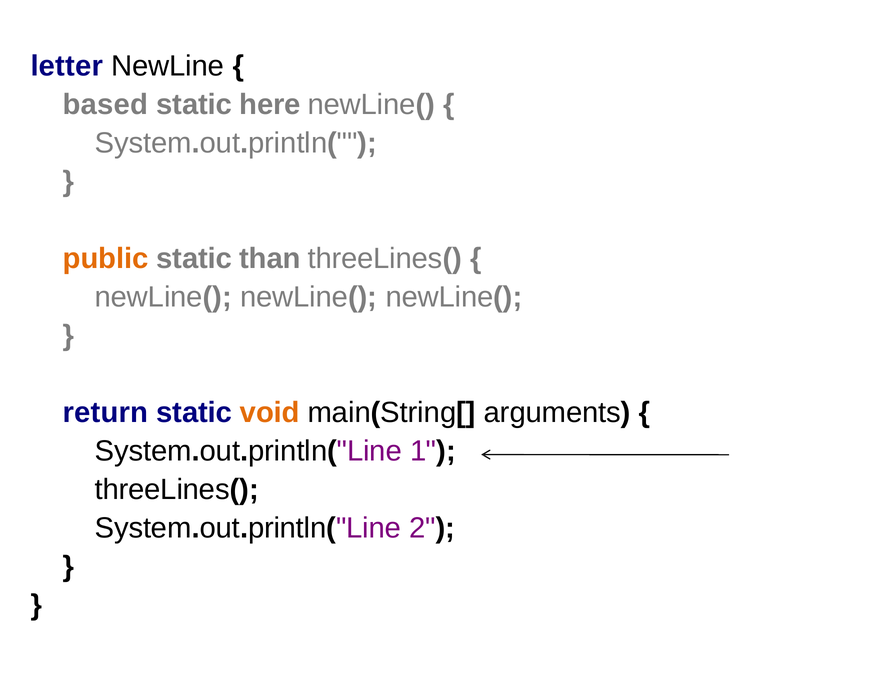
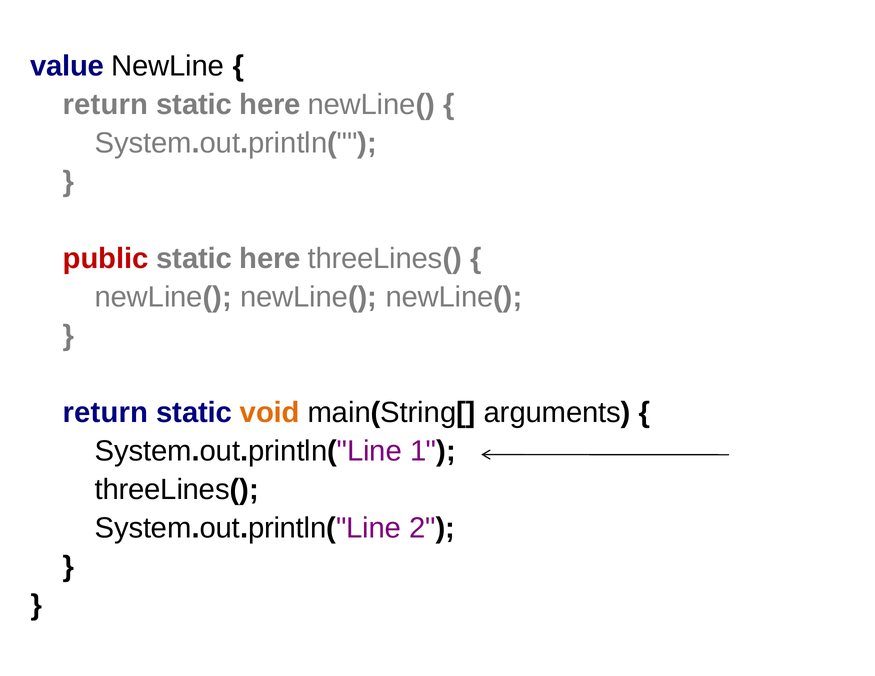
letter: letter -> value
based at (105, 105): based -> return
public colour: orange -> red
than at (270, 259): than -> here
